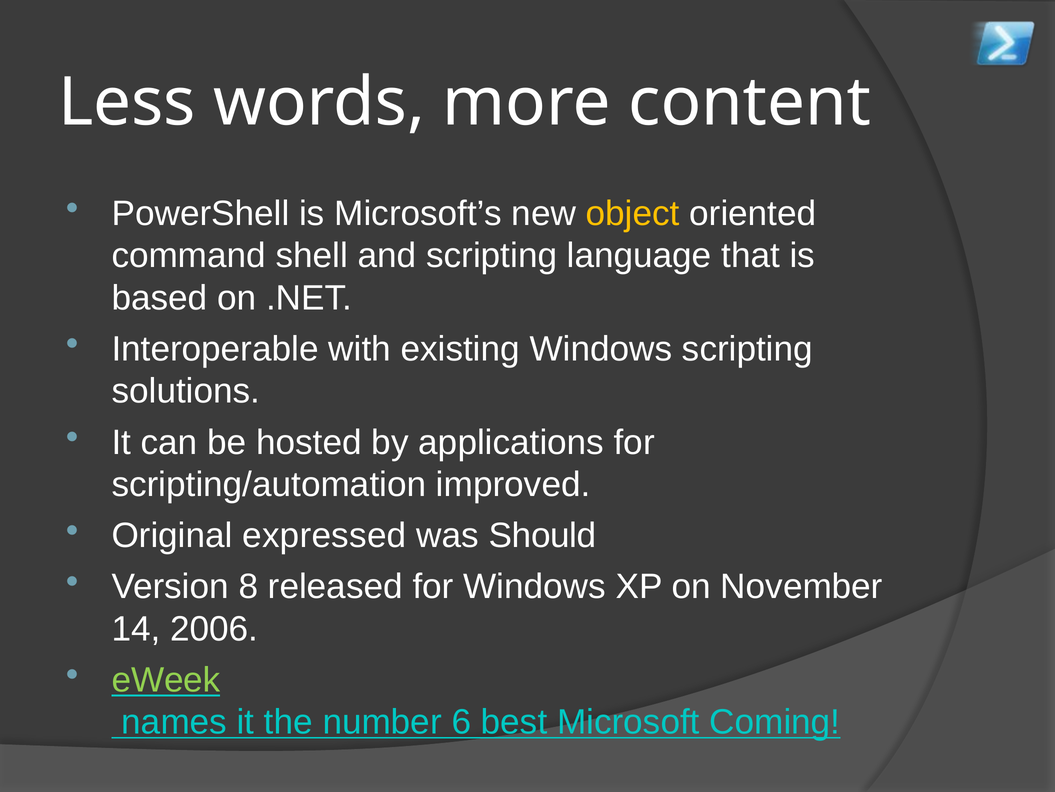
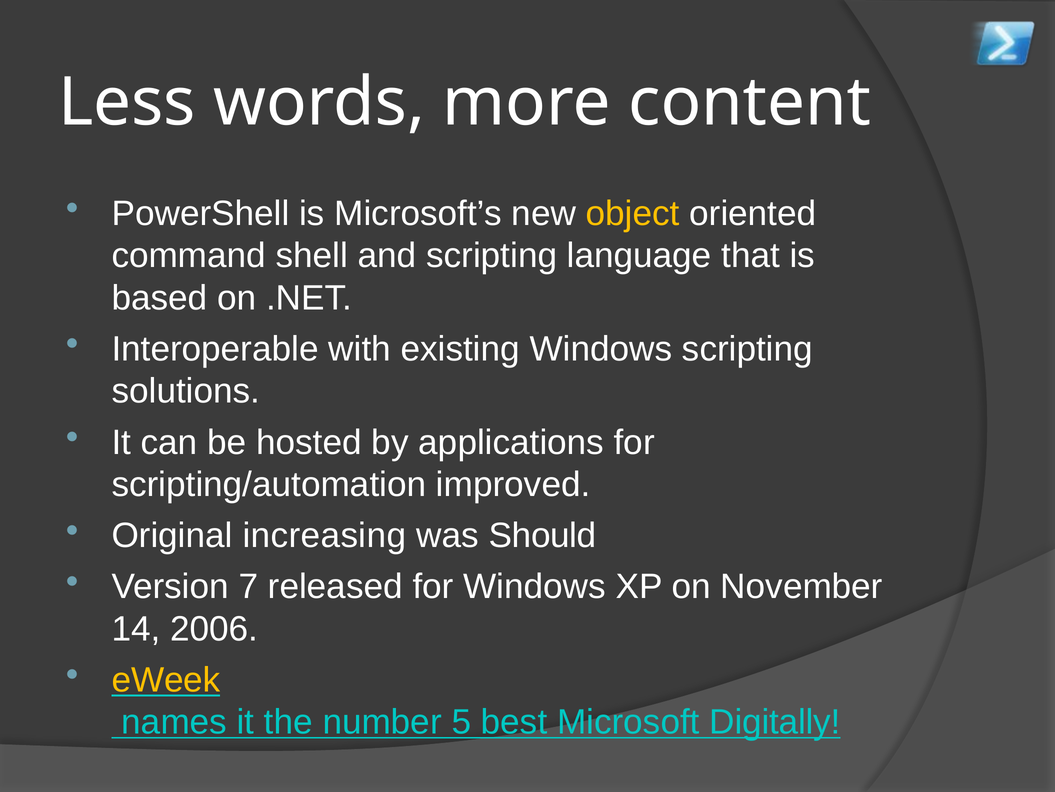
expressed: expressed -> increasing
8: 8 -> 7
eWeek colour: light green -> yellow
6: 6 -> 5
Coming: Coming -> Digitally
